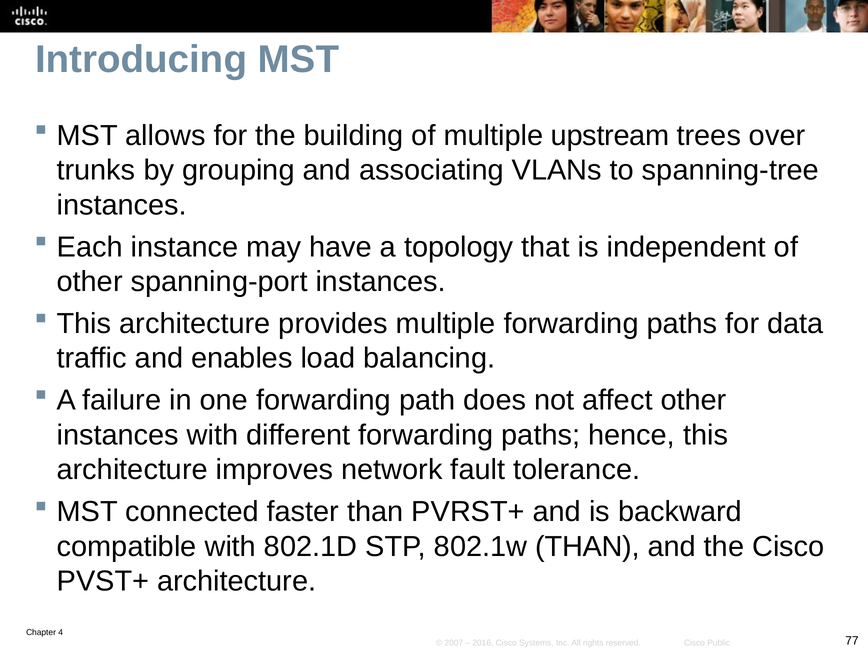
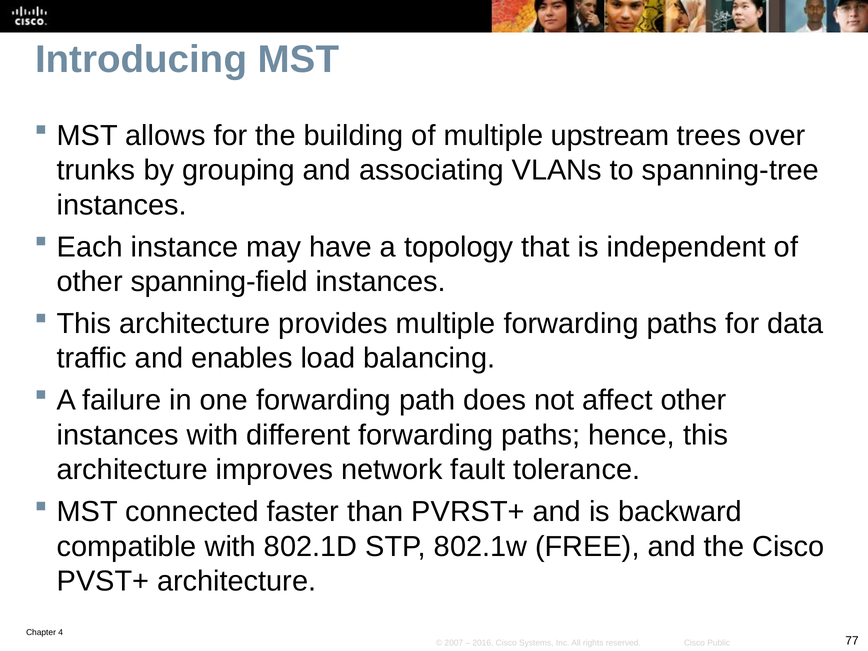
spanning-port: spanning-port -> spanning-field
802.1w THAN: THAN -> FREE
